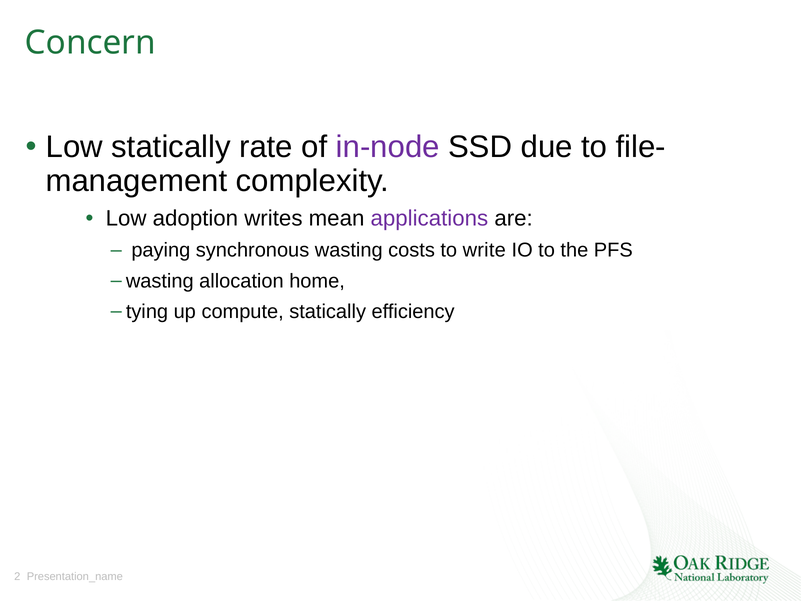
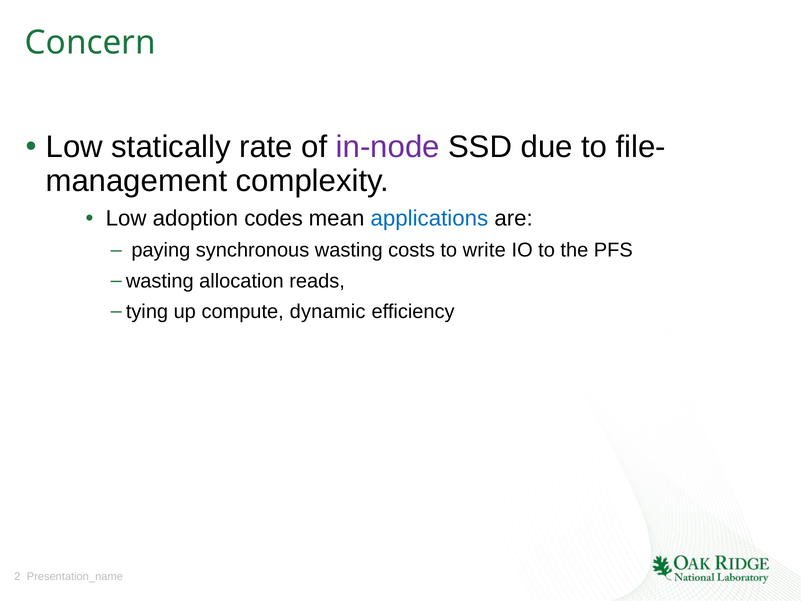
writes: writes -> codes
applications colour: purple -> blue
home: home -> reads
compute statically: statically -> dynamic
